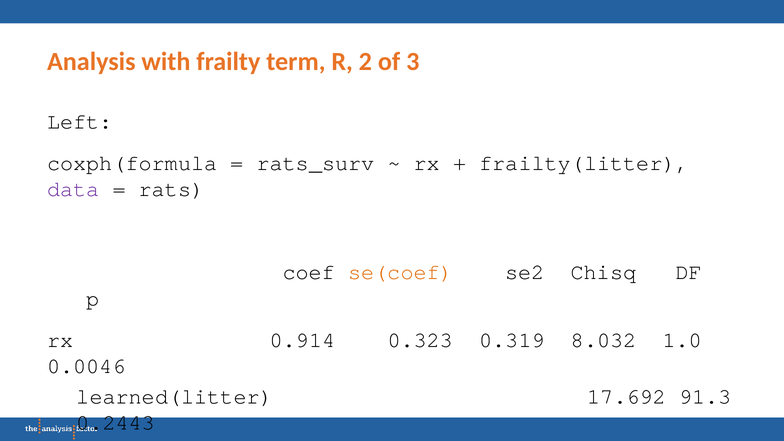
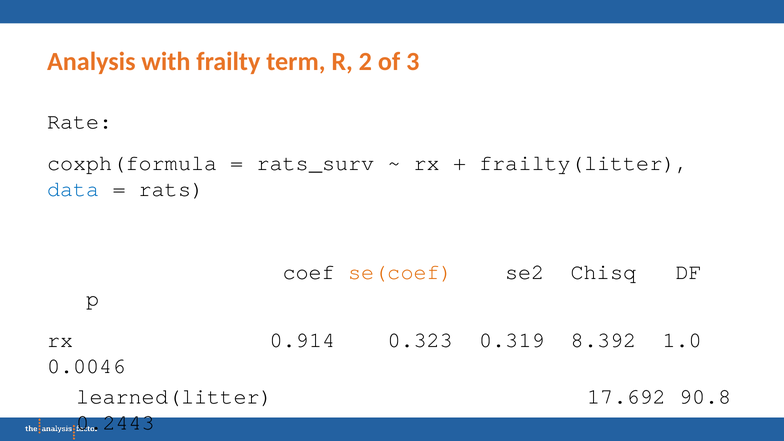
Left: Left -> Rate
data colour: purple -> blue
8.032: 8.032 -> 8.392
91.3: 91.3 -> 90.8
